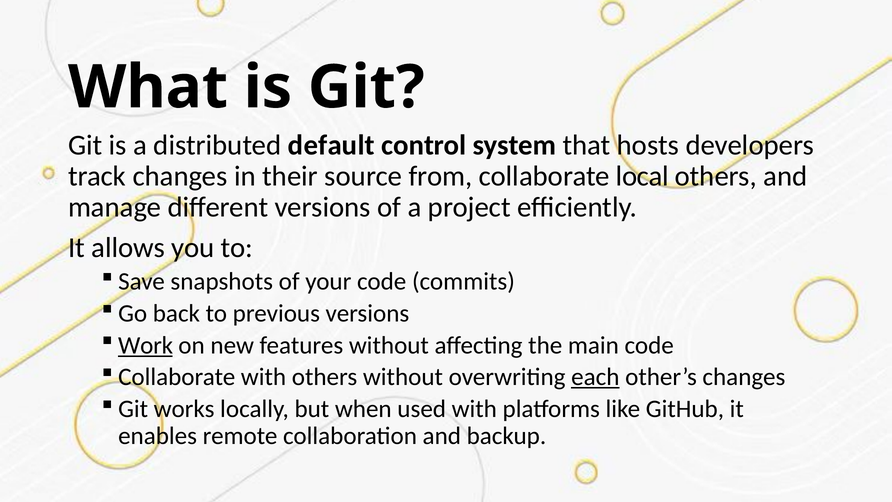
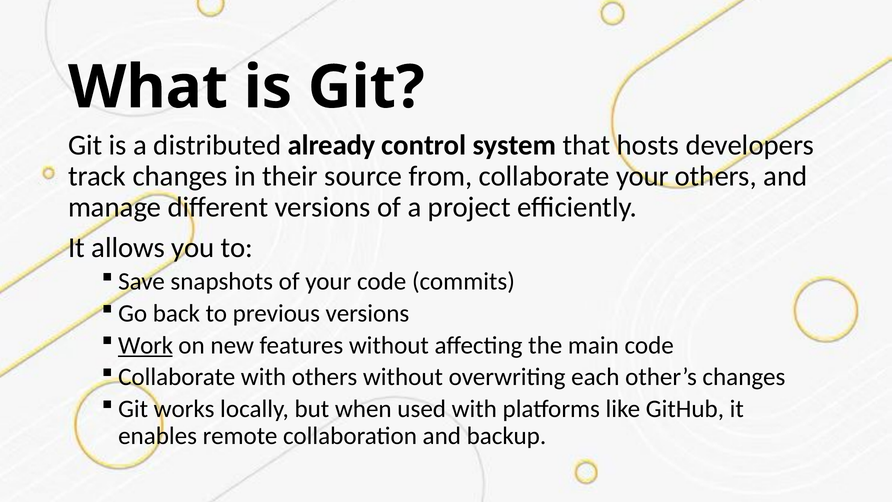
default: default -> already
collaborate local: local -> your
each underline: present -> none
